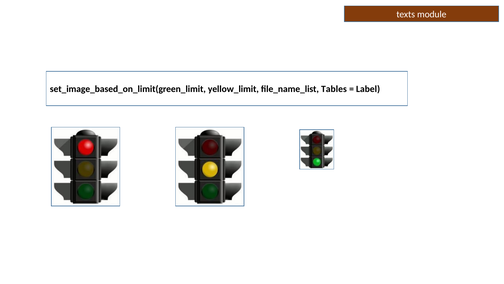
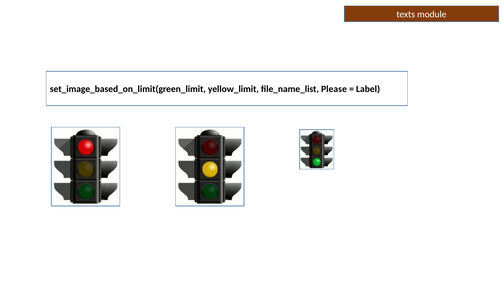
Tables: Tables -> Please
